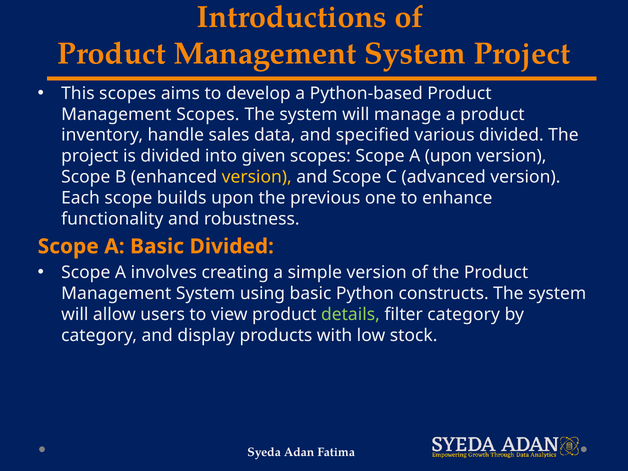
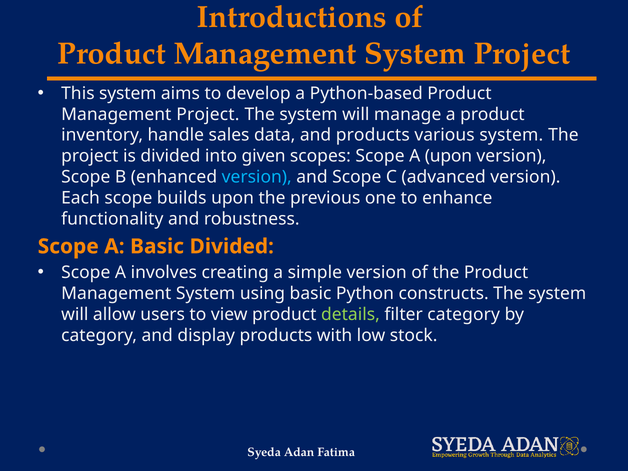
This scopes: scopes -> system
Management Scopes: Scopes -> Project
and specified: specified -> products
various divided: divided -> system
version at (257, 177) colour: yellow -> light blue
